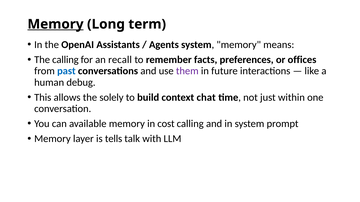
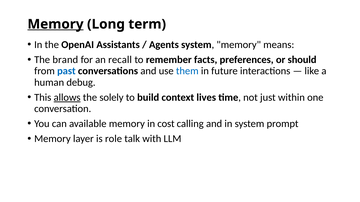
The calling: calling -> brand
offices: offices -> should
them colour: purple -> blue
allows underline: none -> present
chat: chat -> lives
tells: tells -> role
